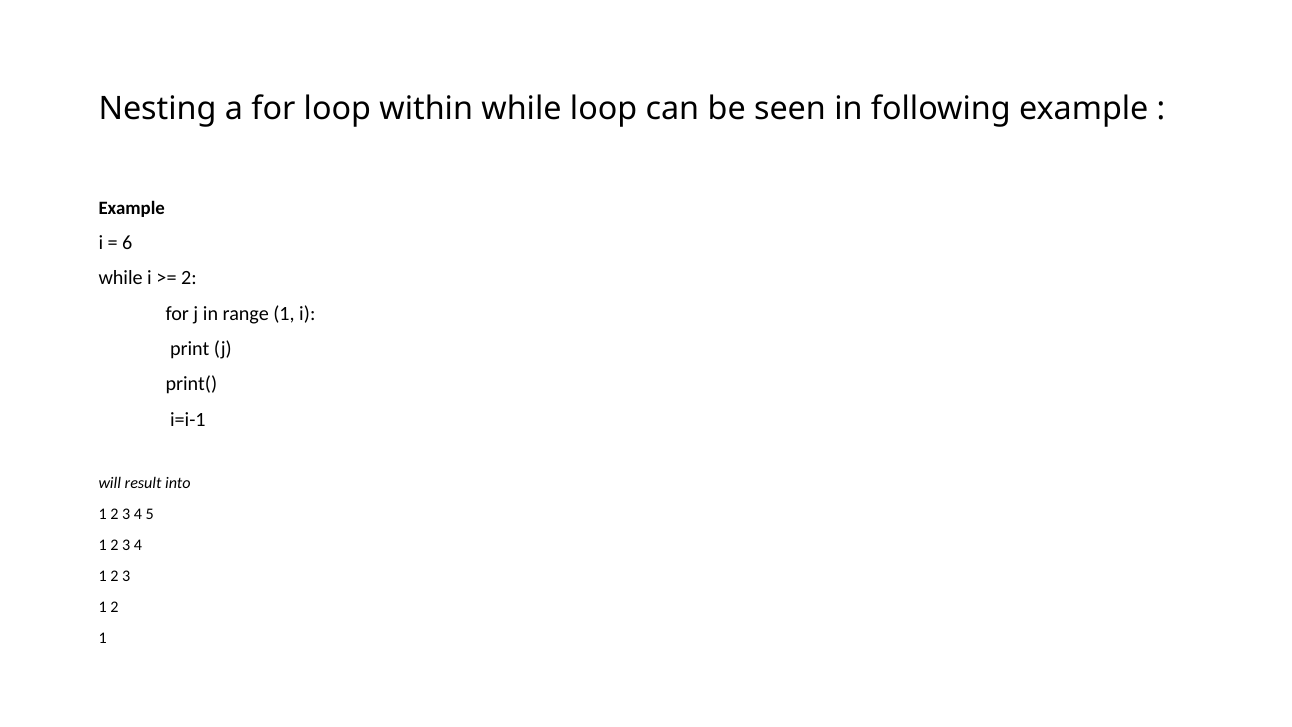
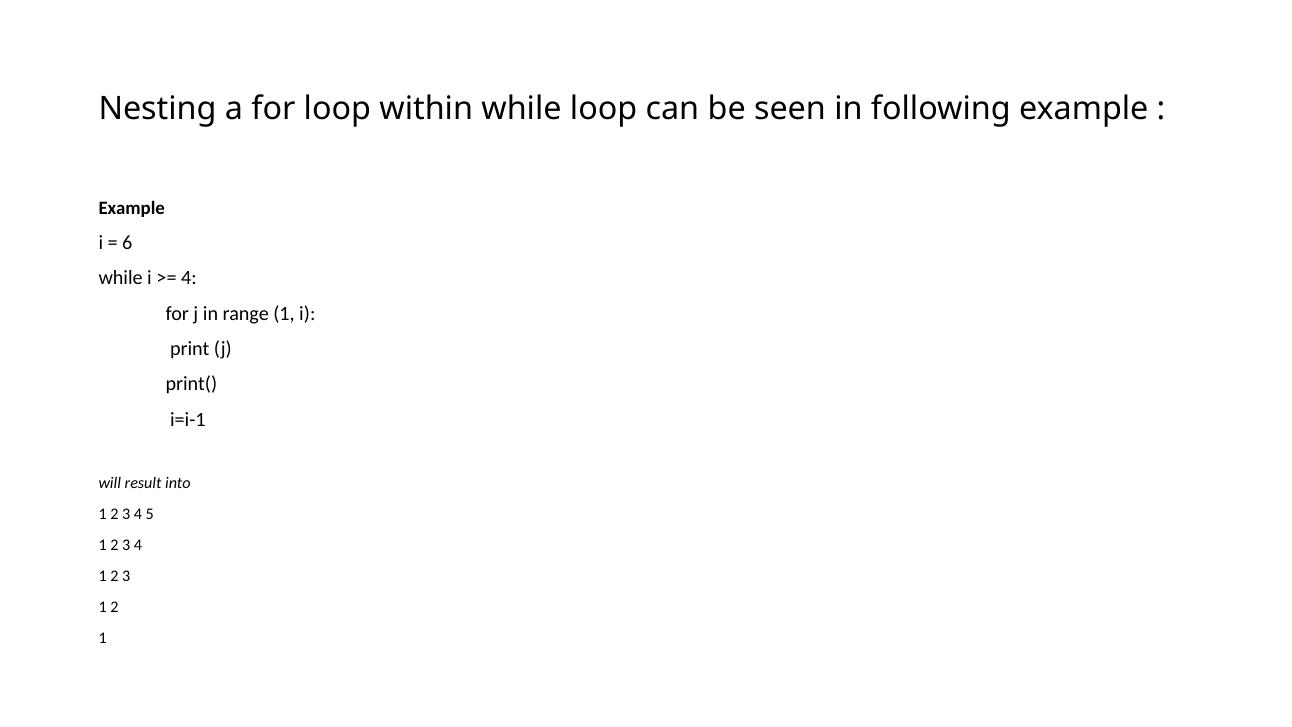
2 at (189, 278): 2 -> 4
